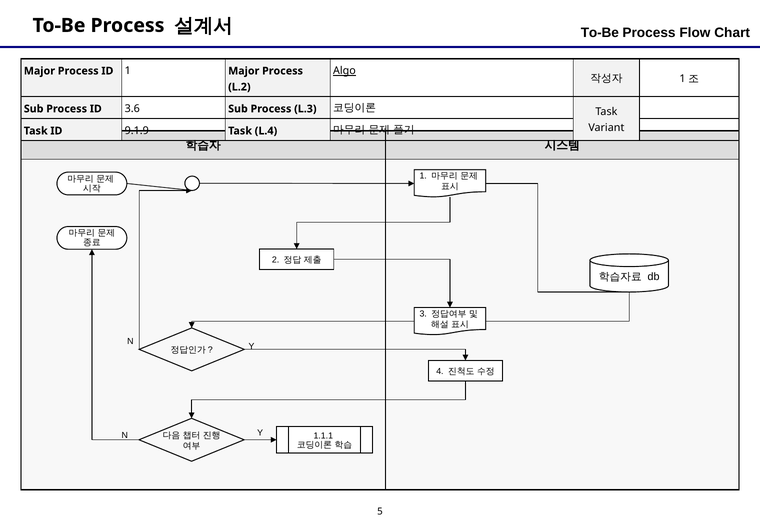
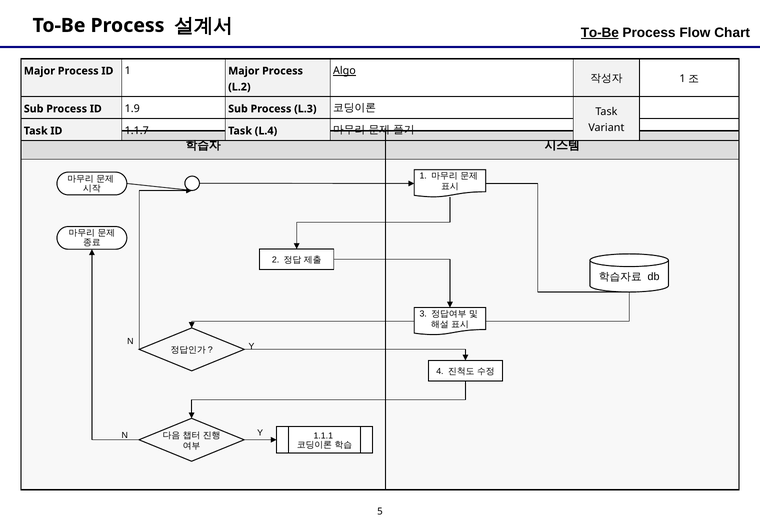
To-Be at (600, 33) underline: none -> present
3.6: 3.6 -> 1.9
9.1.9: 9.1.9 -> 1.1.7
